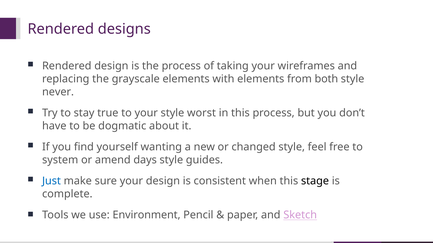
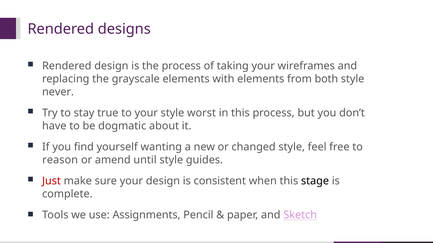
system: system -> reason
days: days -> until
Just colour: blue -> red
Environment: Environment -> Assignments
